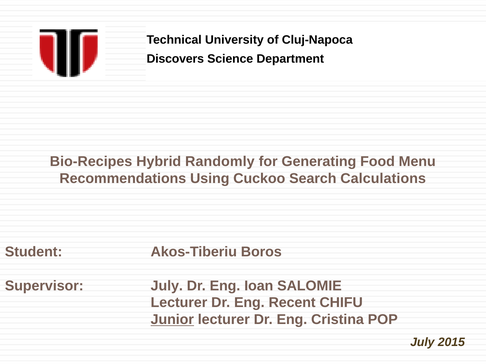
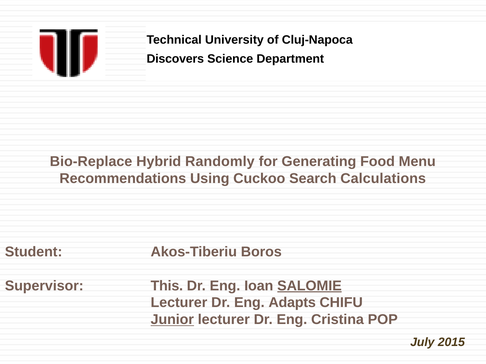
Bio-Recipes: Bio-Recipes -> Bio-Replace
Supervisor July: July -> This
SALOMIE underline: none -> present
Recent: Recent -> Adapts
